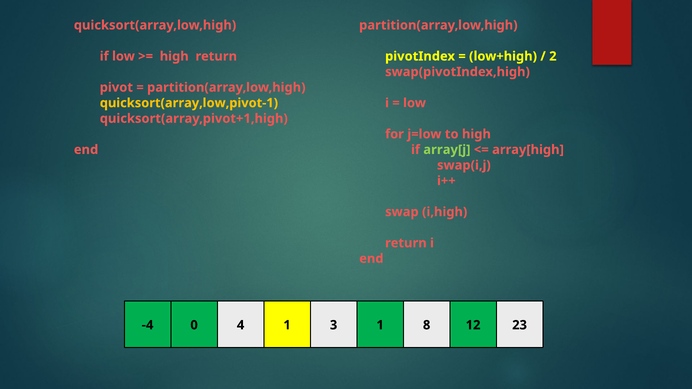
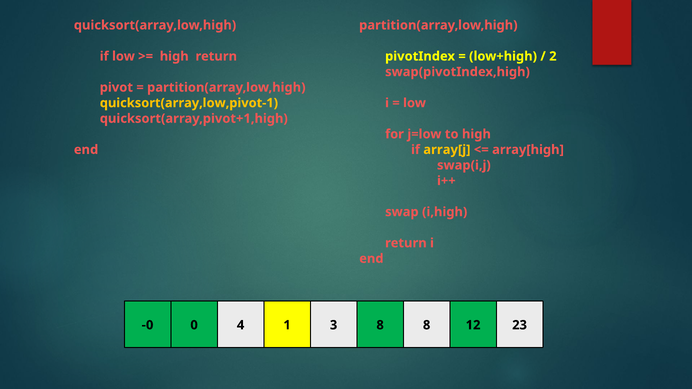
array[j colour: light green -> yellow
-4: -4 -> -0
3 1: 1 -> 8
